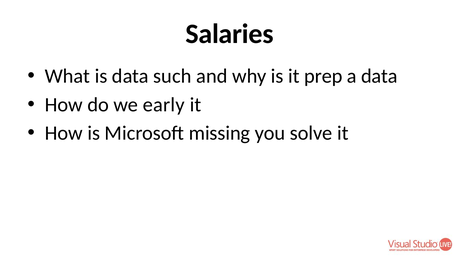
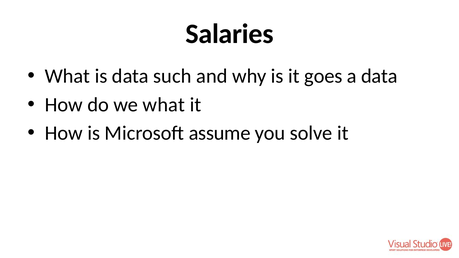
prep: prep -> goes
we early: early -> what
missing: missing -> assume
